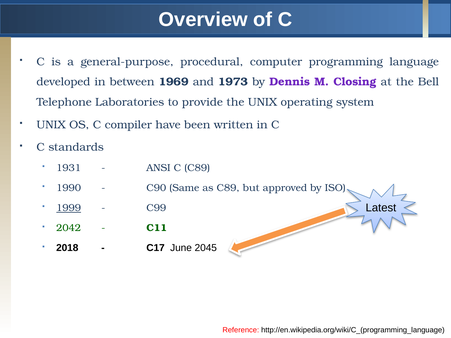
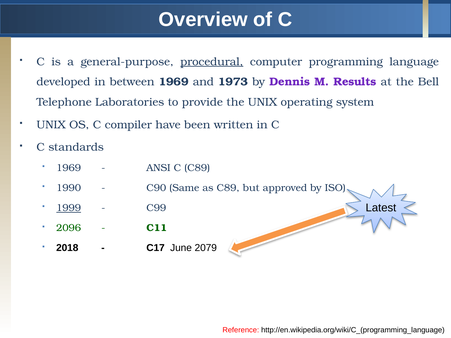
procedural underline: none -> present
Closing: Closing -> Results
1931 at (69, 168): 1931 -> 1969
2042: 2042 -> 2096
2045: 2045 -> 2079
